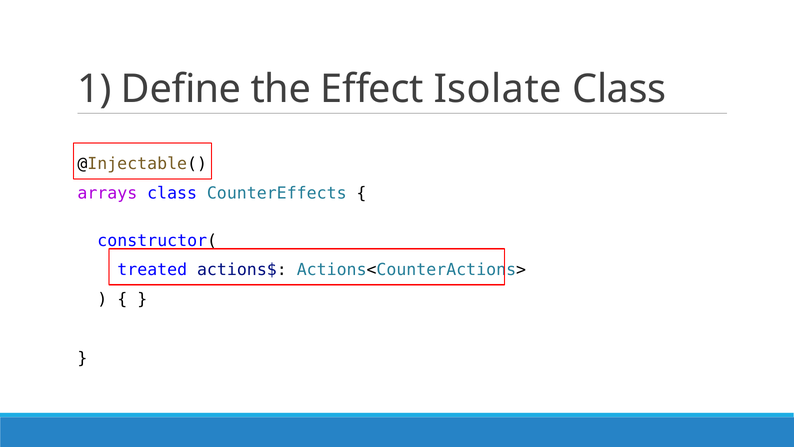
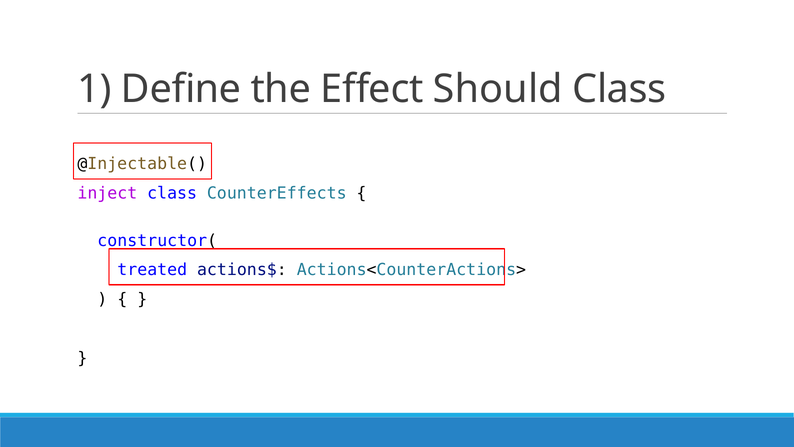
Isolate: Isolate -> Should
arrays: arrays -> inject
